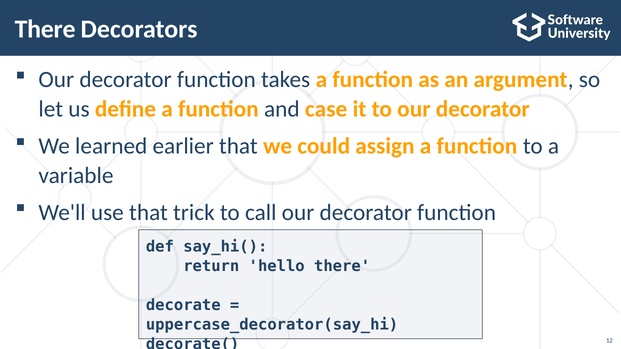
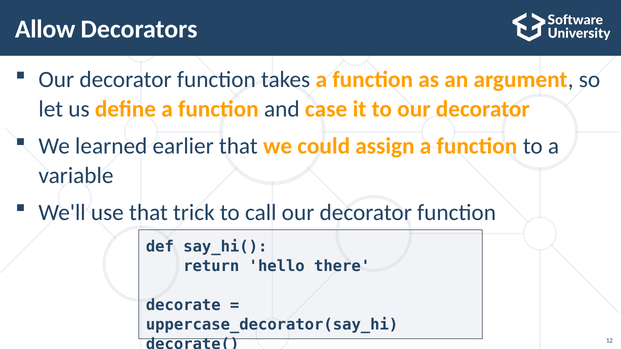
There at (45, 29): There -> Allow
